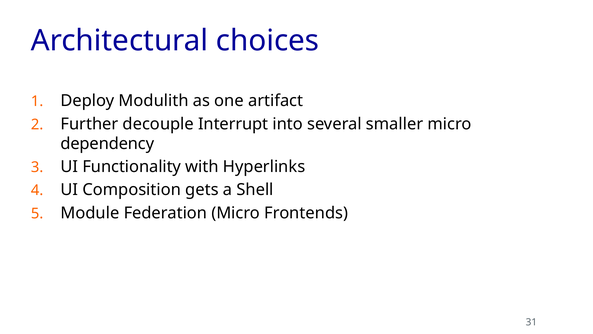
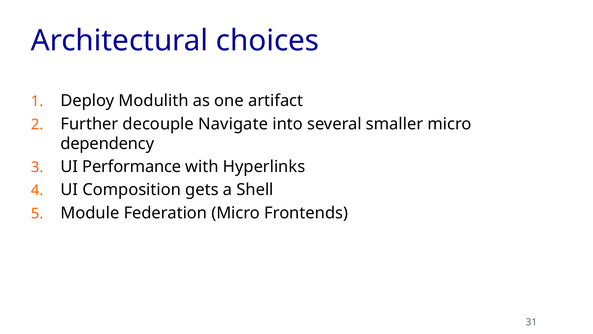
Interrupt: Interrupt -> Navigate
Functionality: Functionality -> Performance
